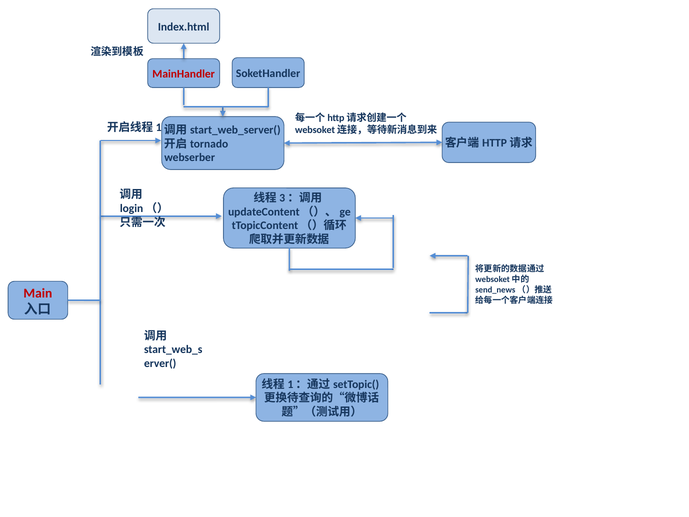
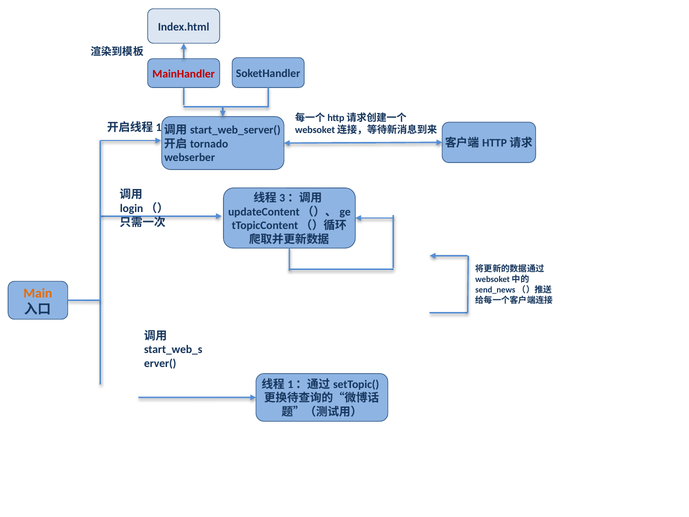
Main colour: red -> orange
